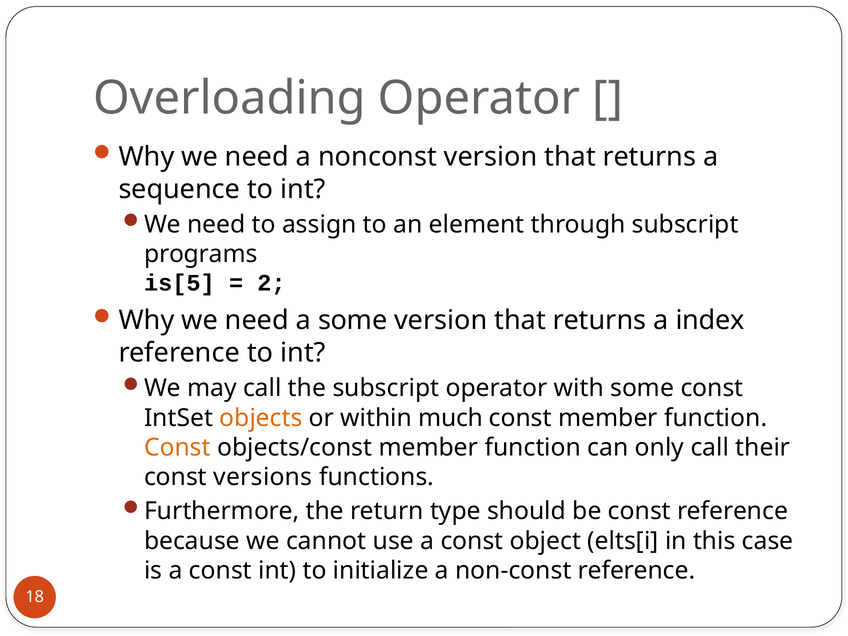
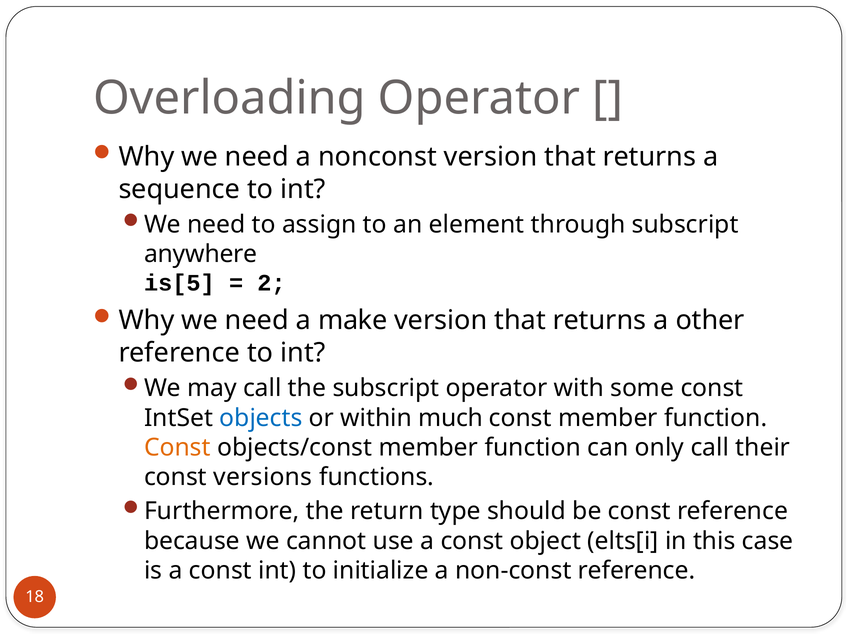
programs: programs -> anywhere
a some: some -> make
index: index -> other
objects colour: orange -> blue
